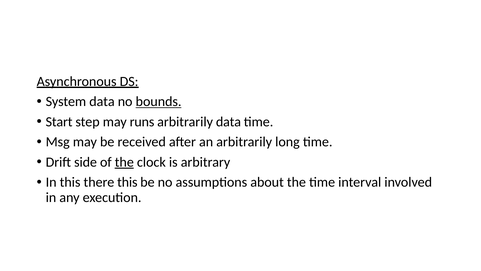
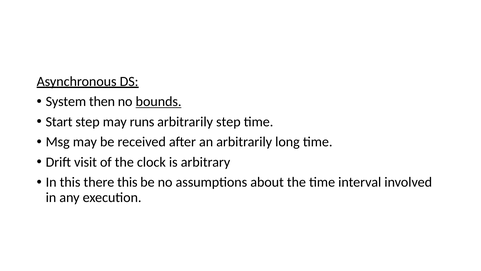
System data: data -> then
arbitrarily data: data -> step
side: side -> visit
the at (124, 162) underline: present -> none
